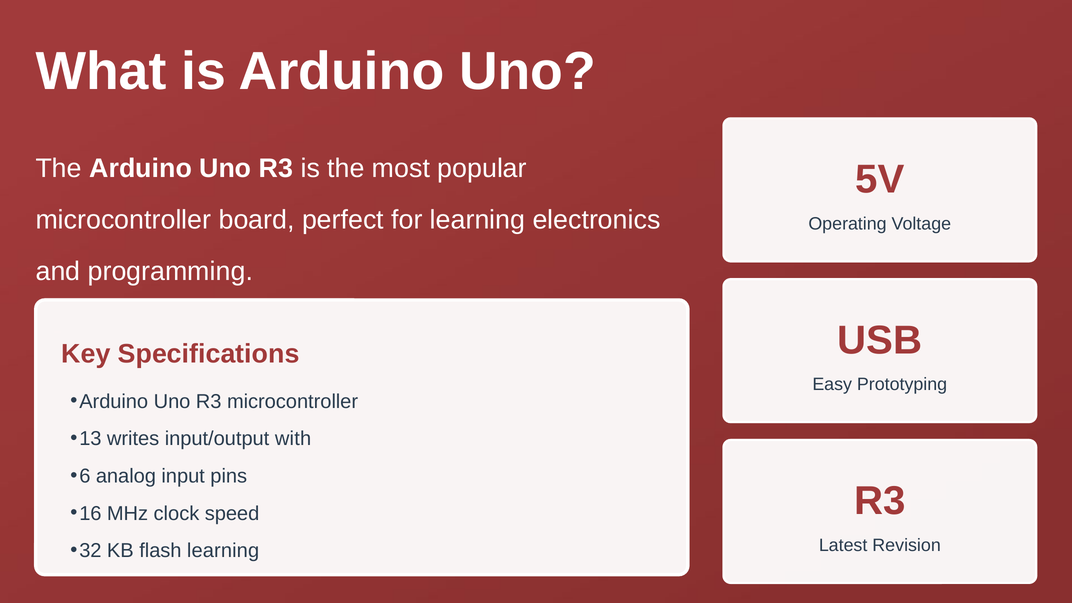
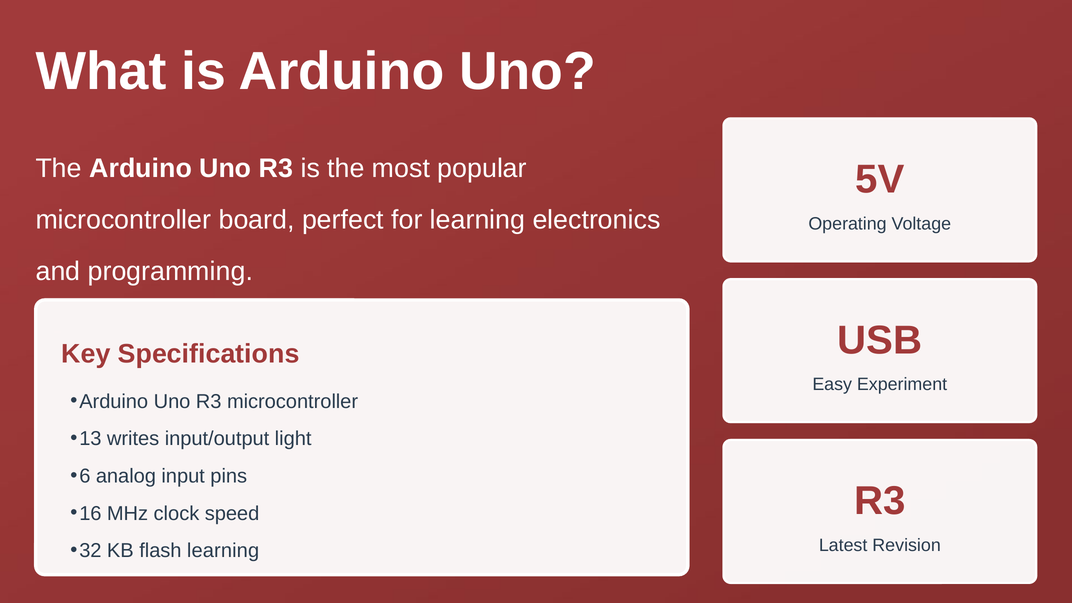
Prototyping: Prototyping -> Experiment
with: with -> light
